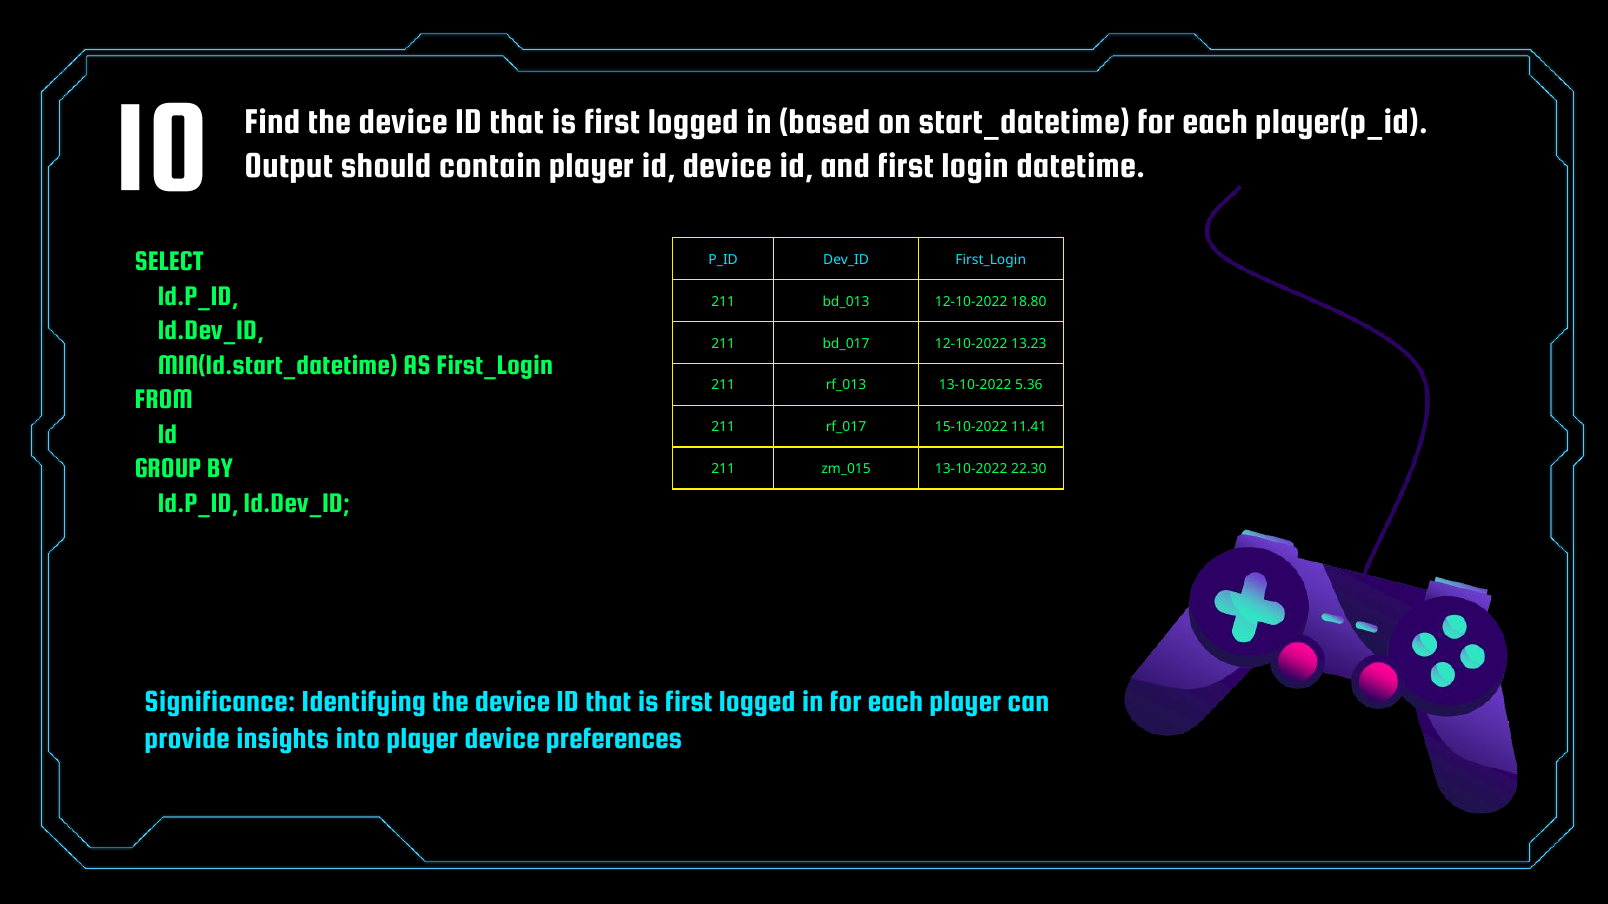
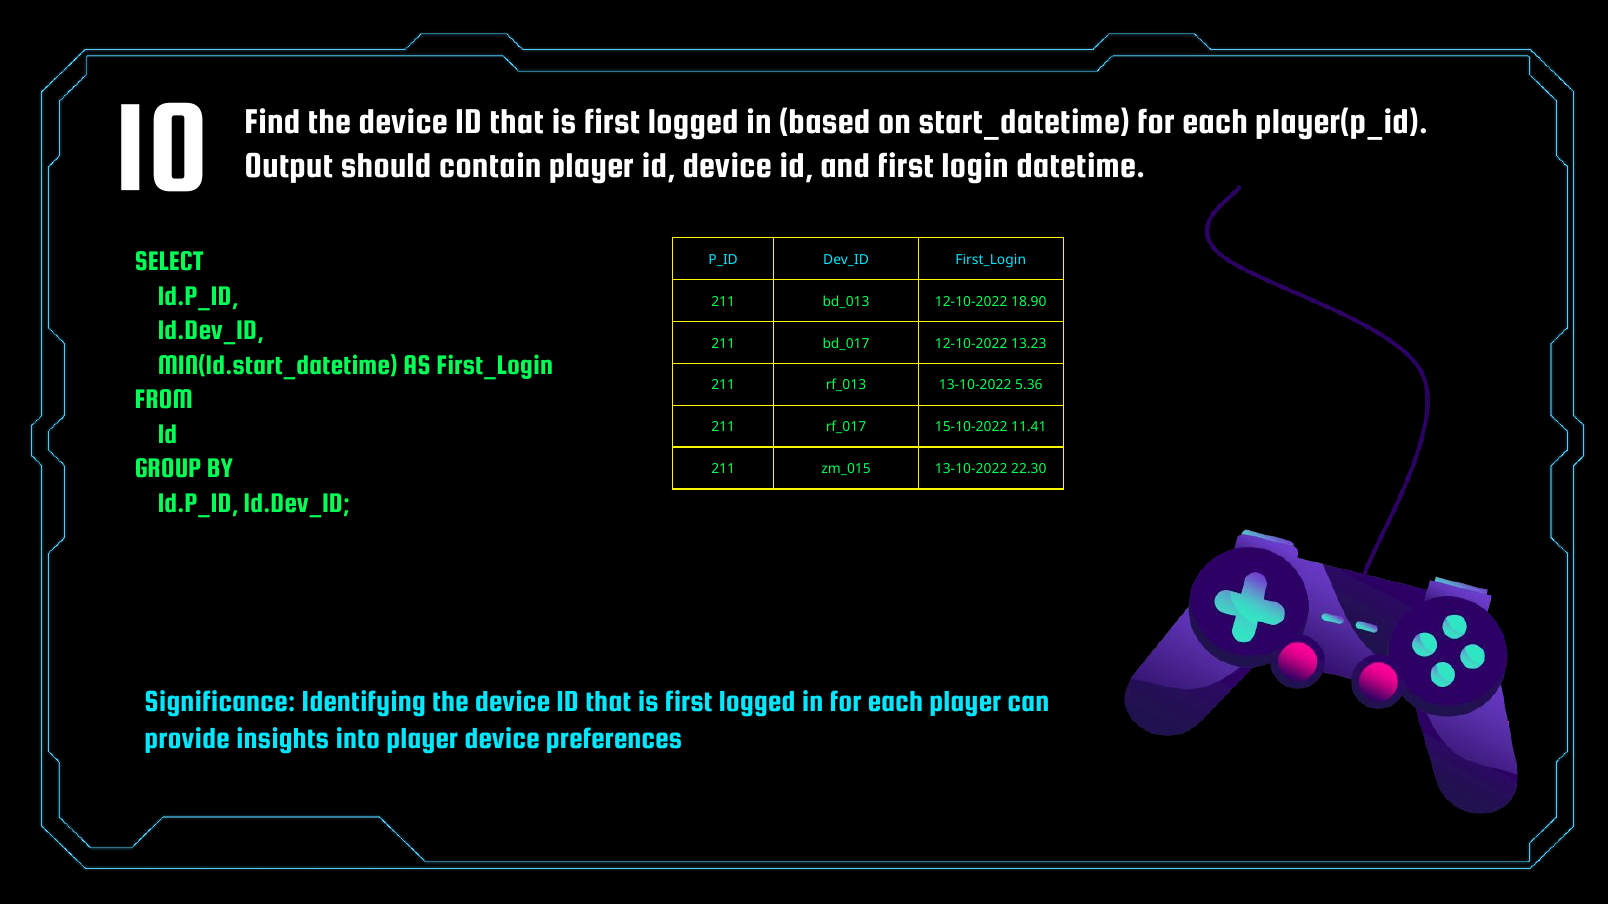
18.80: 18.80 -> 18.90
